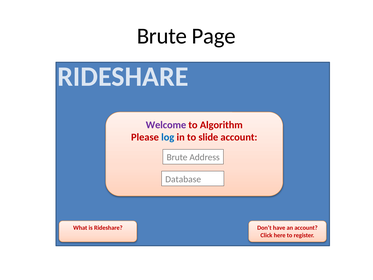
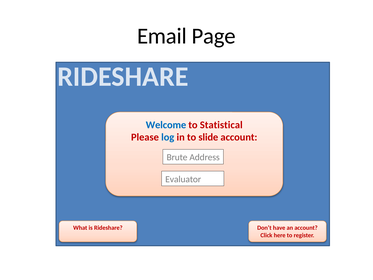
Brute at (162, 36): Brute -> Email
Welcome colour: purple -> blue
Algorithm: Algorithm -> Statistical
Database: Database -> Evaluator
